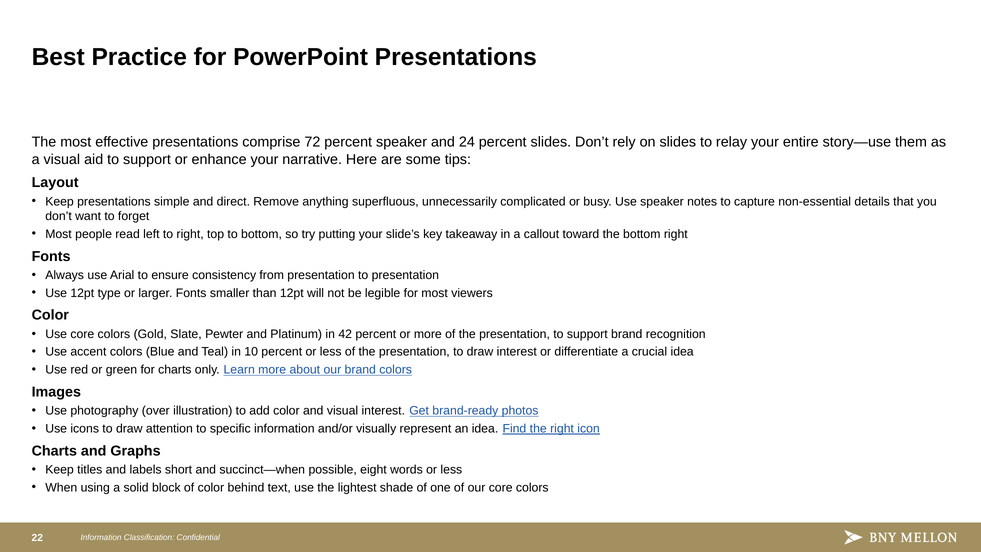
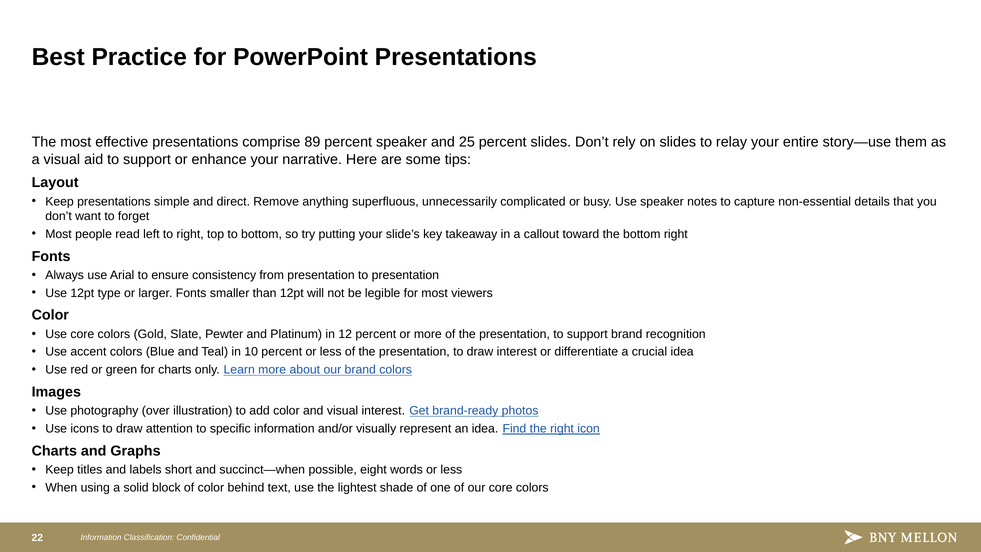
72: 72 -> 89
24: 24 -> 25
42: 42 -> 12
